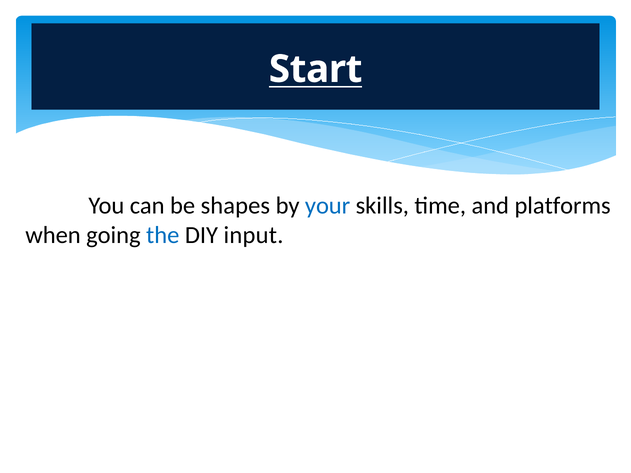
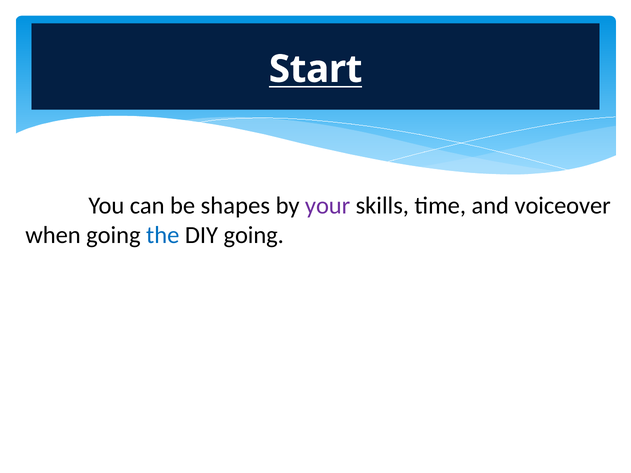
your colour: blue -> purple
platforms: platforms -> voiceover
DIY input: input -> going
